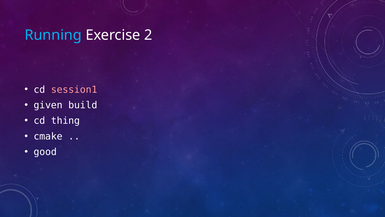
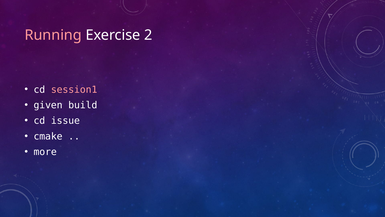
Running colour: light blue -> pink
thing: thing -> issue
good: good -> more
